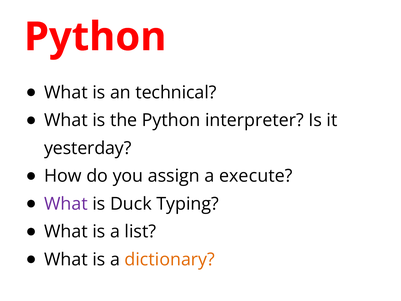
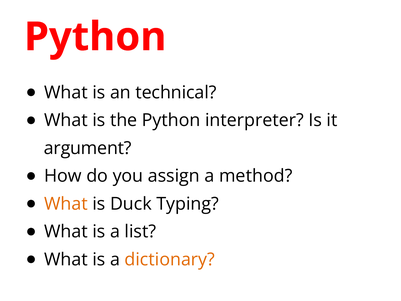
yesterday: yesterday -> argument
execute: execute -> method
What at (66, 204) colour: purple -> orange
